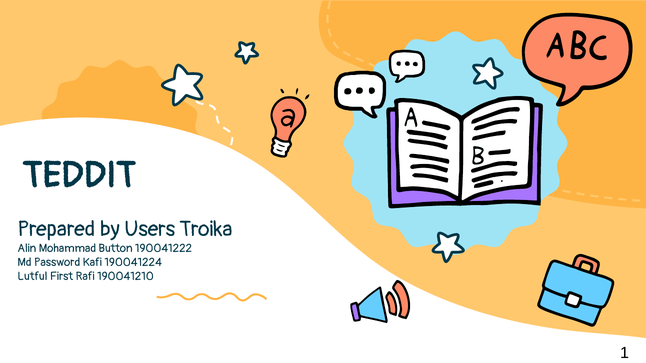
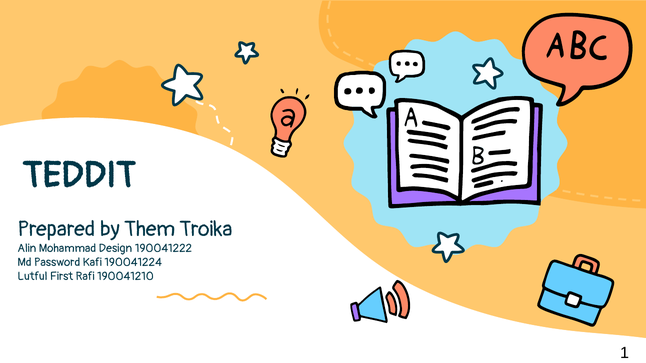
Users: Users -> Them
Button: Button -> Design
